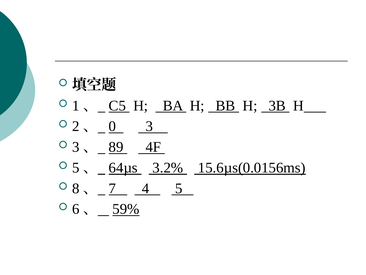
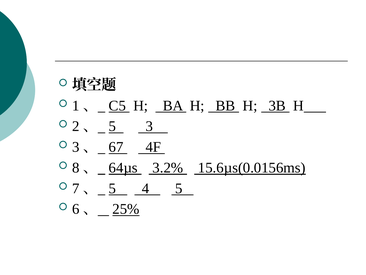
0 at (112, 126): 0 -> 5
89: 89 -> 67
5 at (76, 167): 5 -> 8
8: 8 -> 7
7 at (112, 188): 7 -> 5
59%: 59% -> 25%
